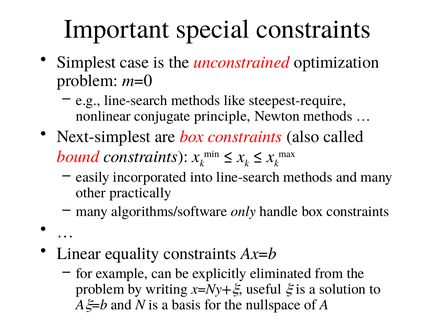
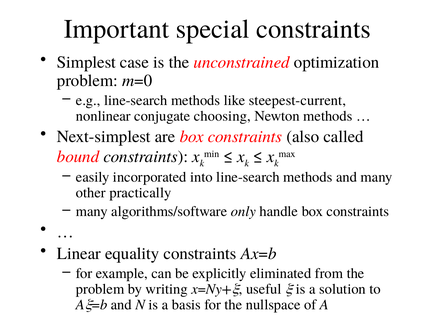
steepest-require: steepest-require -> steepest-current
principle: principle -> choosing
